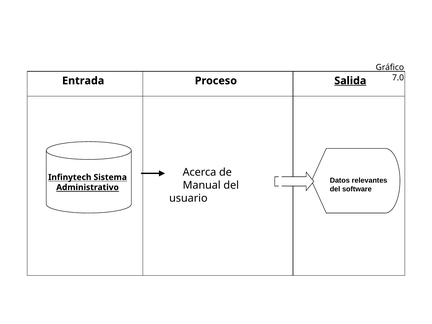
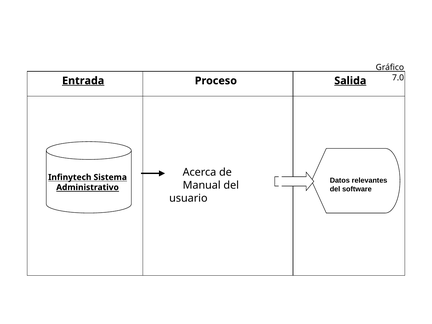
Entrada underline: none -> present
